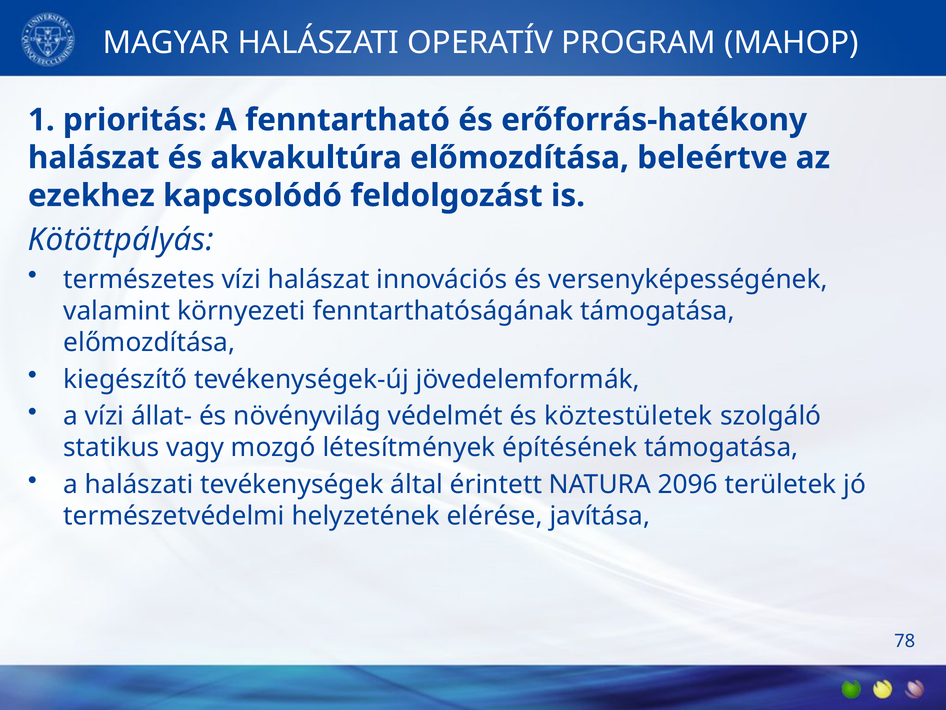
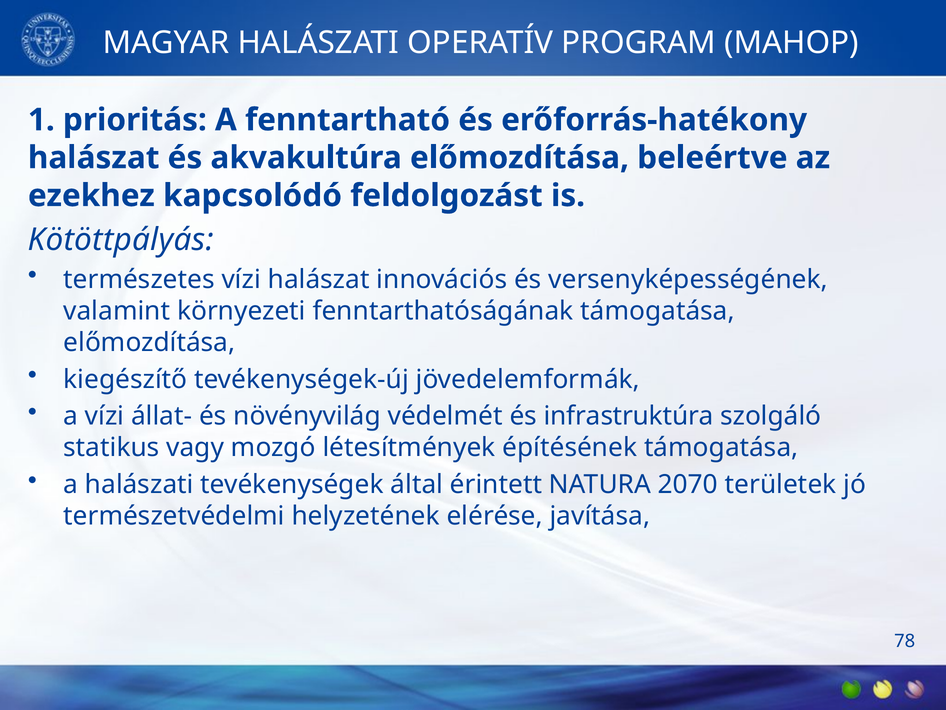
köztestületek: köztestületek -> infrastruktúra
2096: 2096 -> 2070
